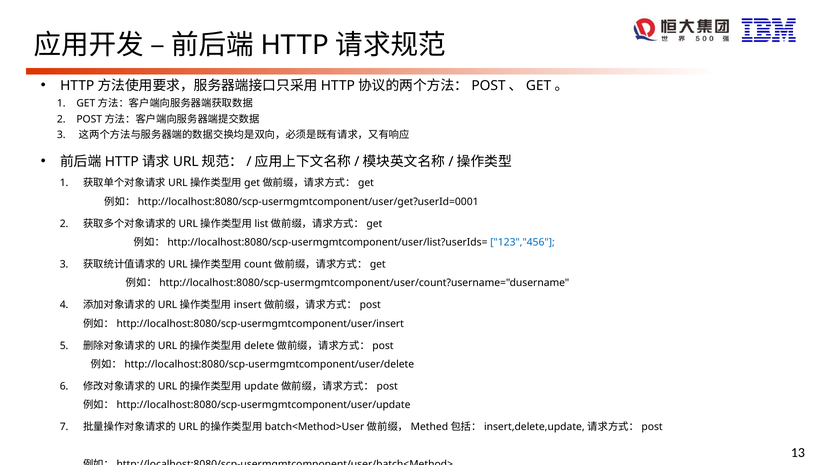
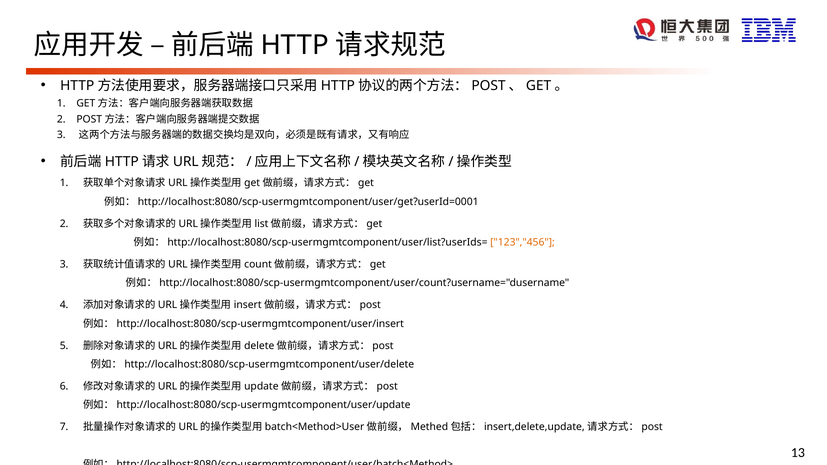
123","456 colour: blue -> orange
